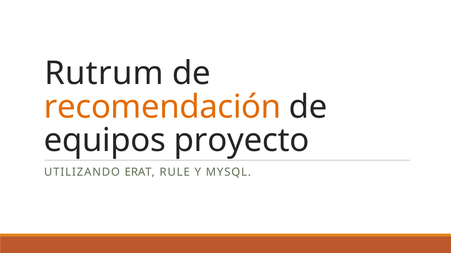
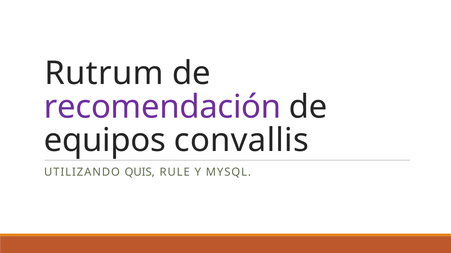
recomendación colour: orange -> purple
proyecto: proyecto -> convallis
ERAT: ERAT -> QUIS
